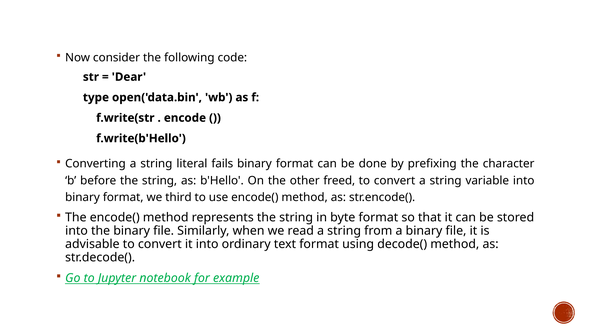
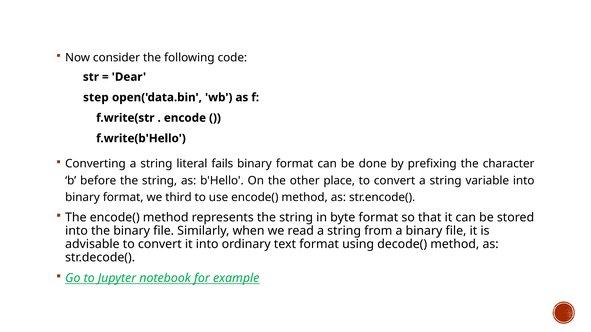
type: type -> step
freed: freed -> place
